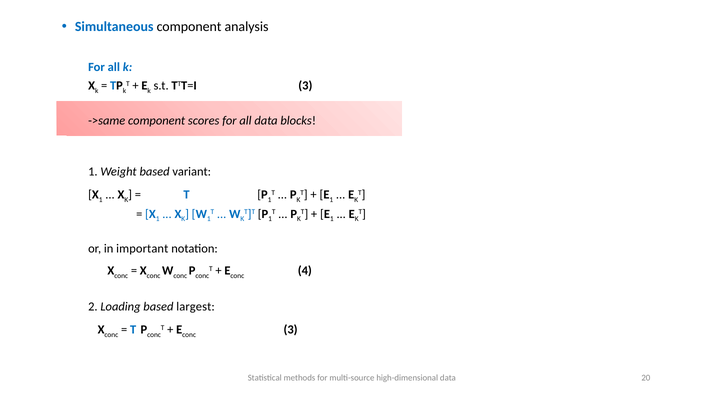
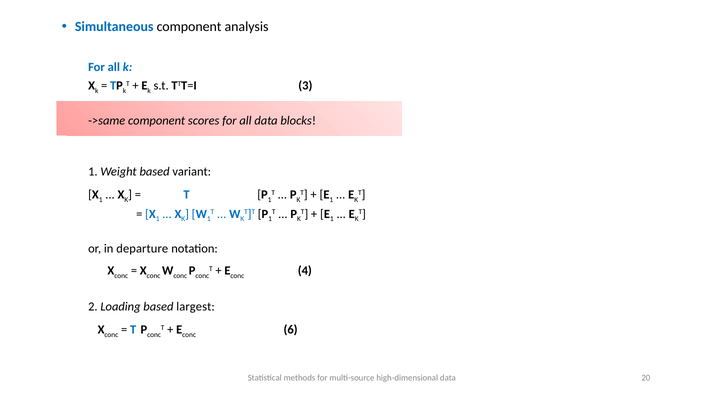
important: important -> departure
3 at (291, 330): 3 -> 6
